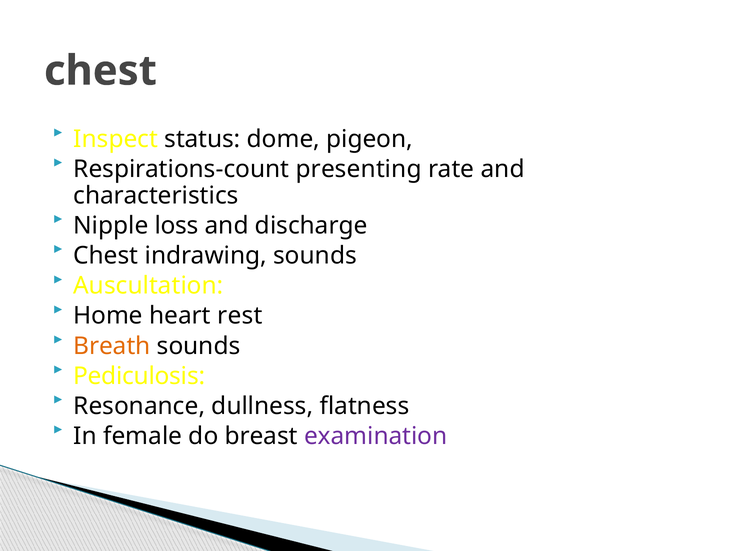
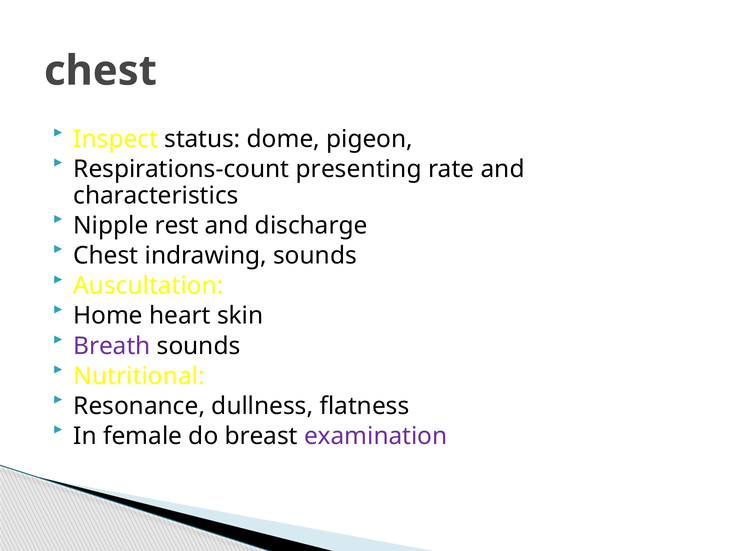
loss: loss -> rest
rest: rest -> skin
Breath colour: orange -> purple
Pediculosis: Pediculosis -> Nutritional
